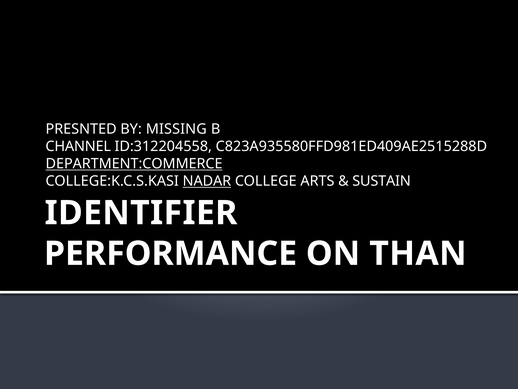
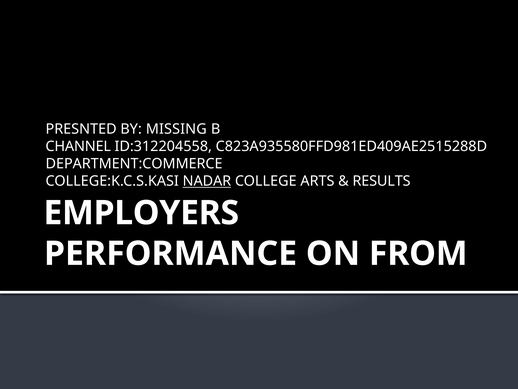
DEPARTMENT:COMMERCE underline: present -> none
SUSTAIN: SUSTAIN -> RESULTS
IDENTIFIER: IDENTIFIER -> EMPLOYERS
THAN: THAN -> FROM
